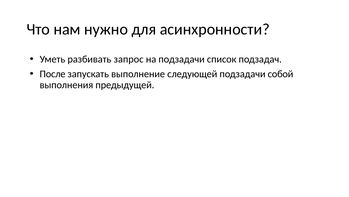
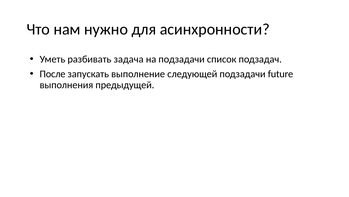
запрос: запрос -> задача
собой: собой -> future
